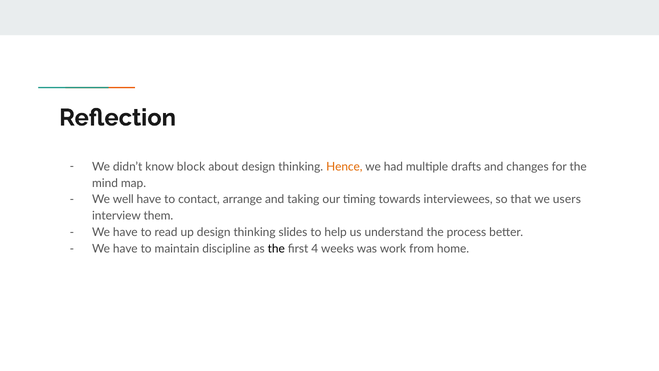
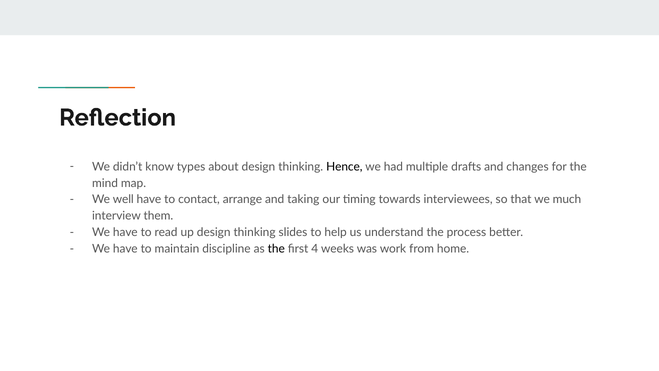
block: block -> types
Hence colour: orange -> black
users: users -> much
